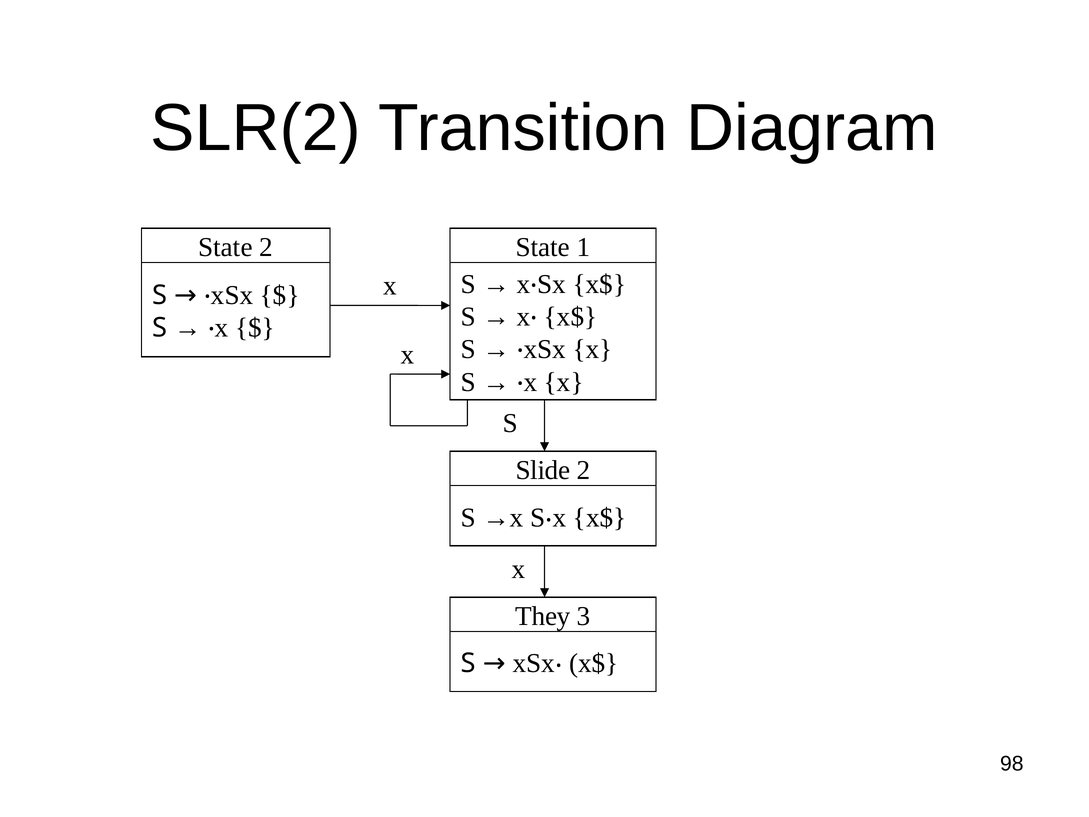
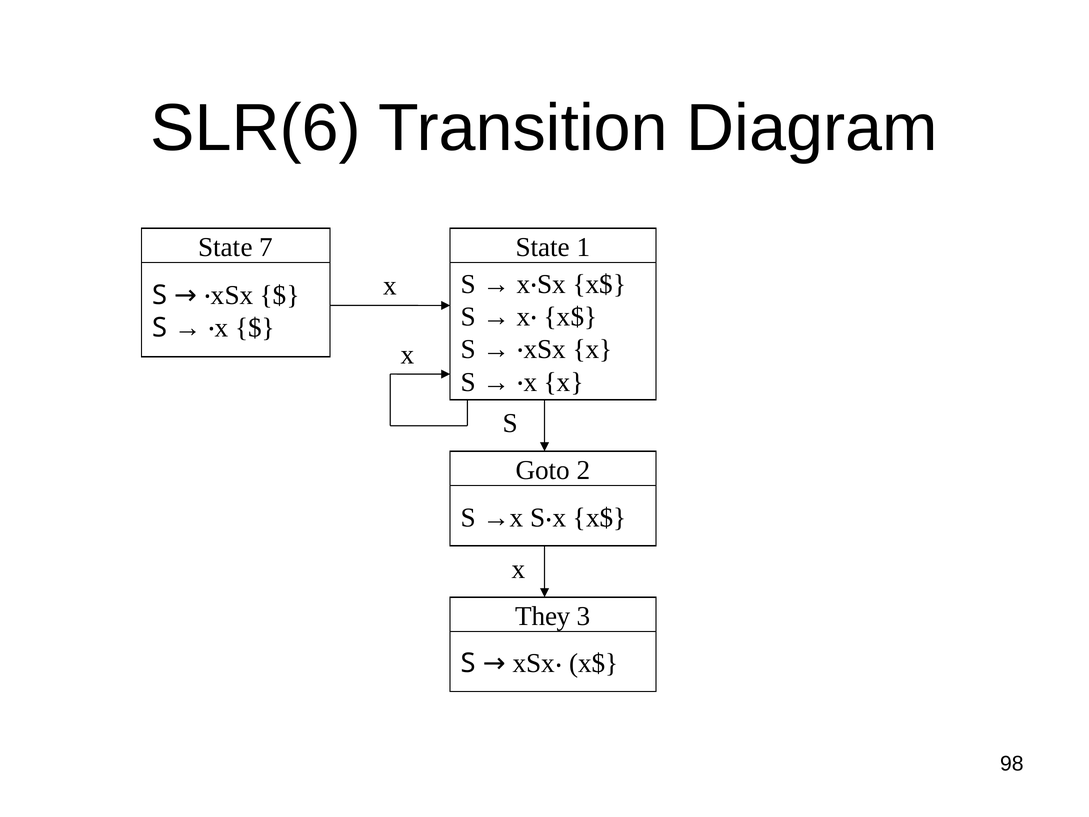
SLR(2: SLR(2 -> SLR(6
State 2: 2 -> 7
Slide: Slide -> Goto
